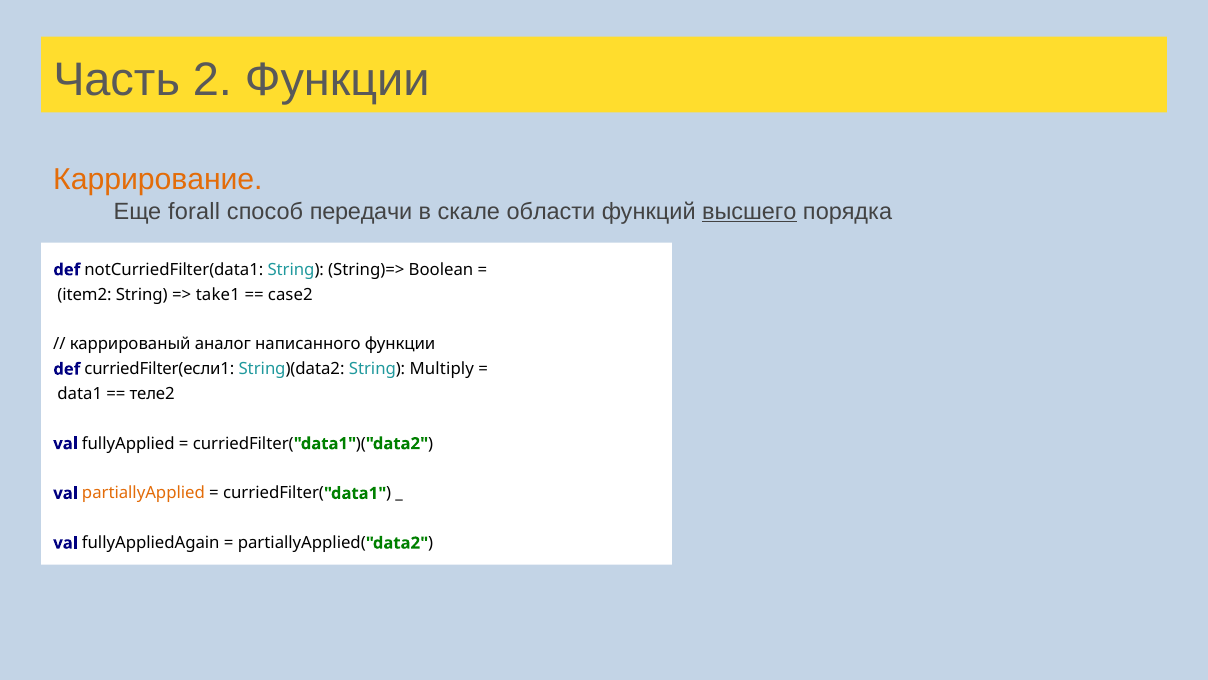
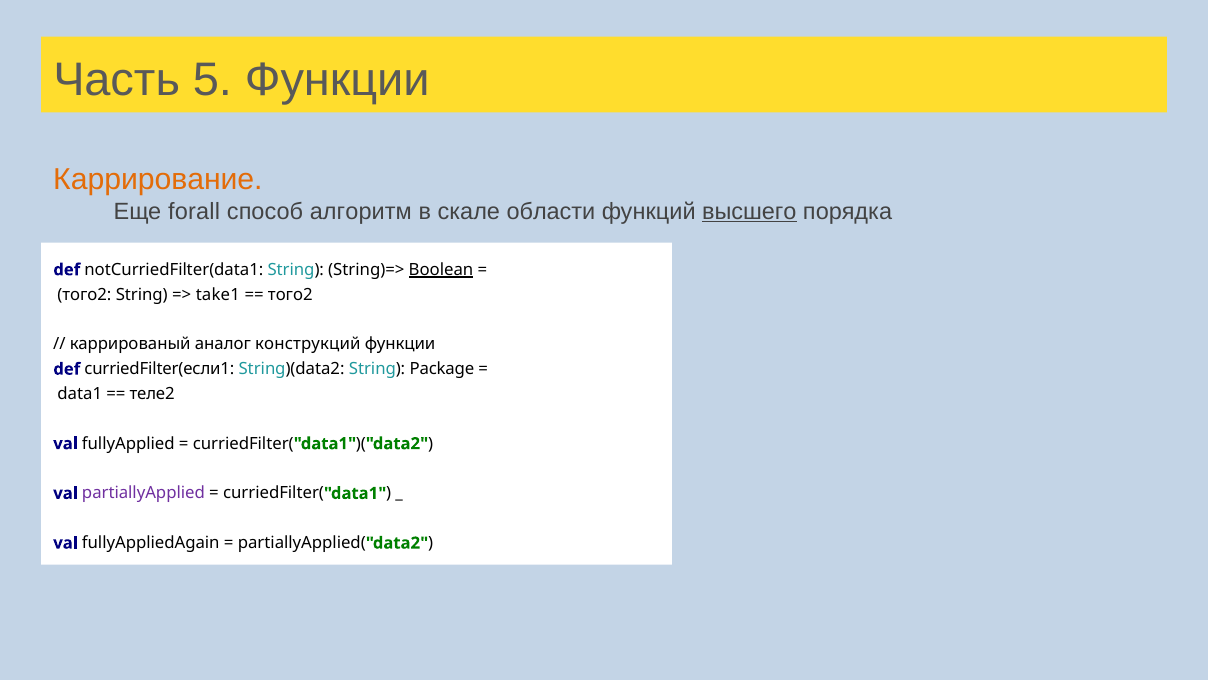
2: 2 -> 5
передачи: передачи -> алгоритм
Boolean underline: none -> present
item2 at (85, 294): item2 -> того2
case2 at (290, 294): case2 -> того2
написанного: написанного -> конструкций
Multiply: Multiply -> Package
partiallyApplied colour: orange -> purple
